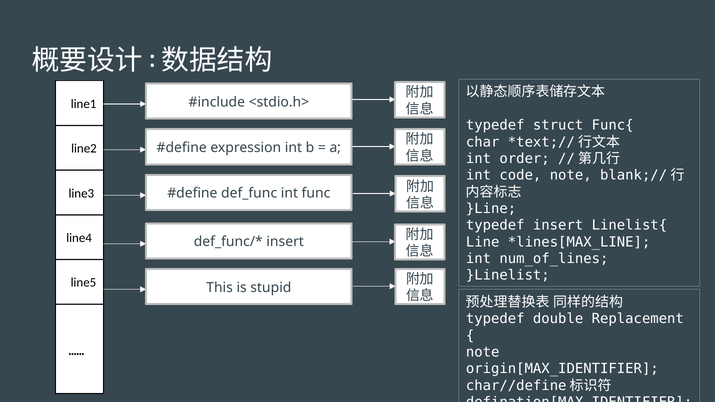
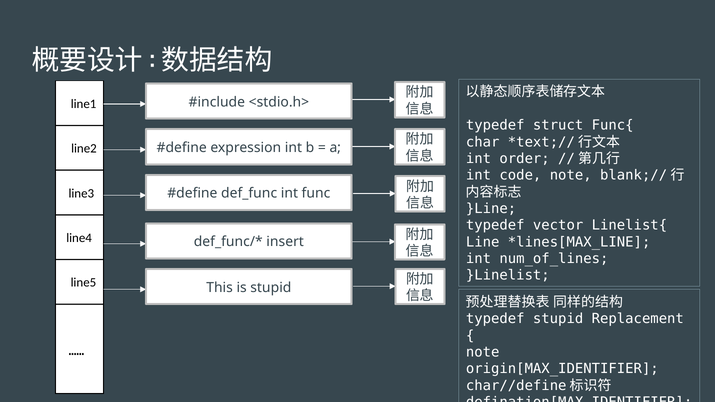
typedef insert: insert -> vector
typedef double: double -> stupid
